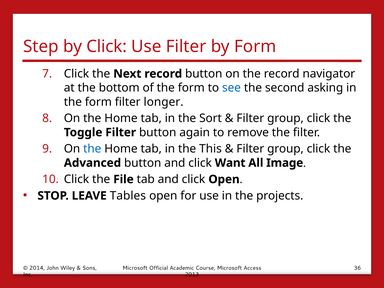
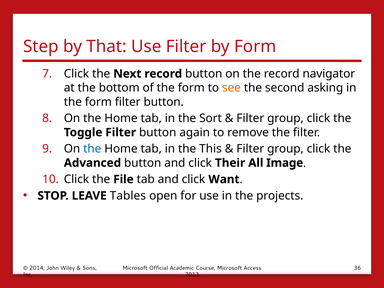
by Click: Click -> That
see colour: blue -> orange
form filter longer: longer -> button
Want: Want -> Their
click Open: Open -> Want
